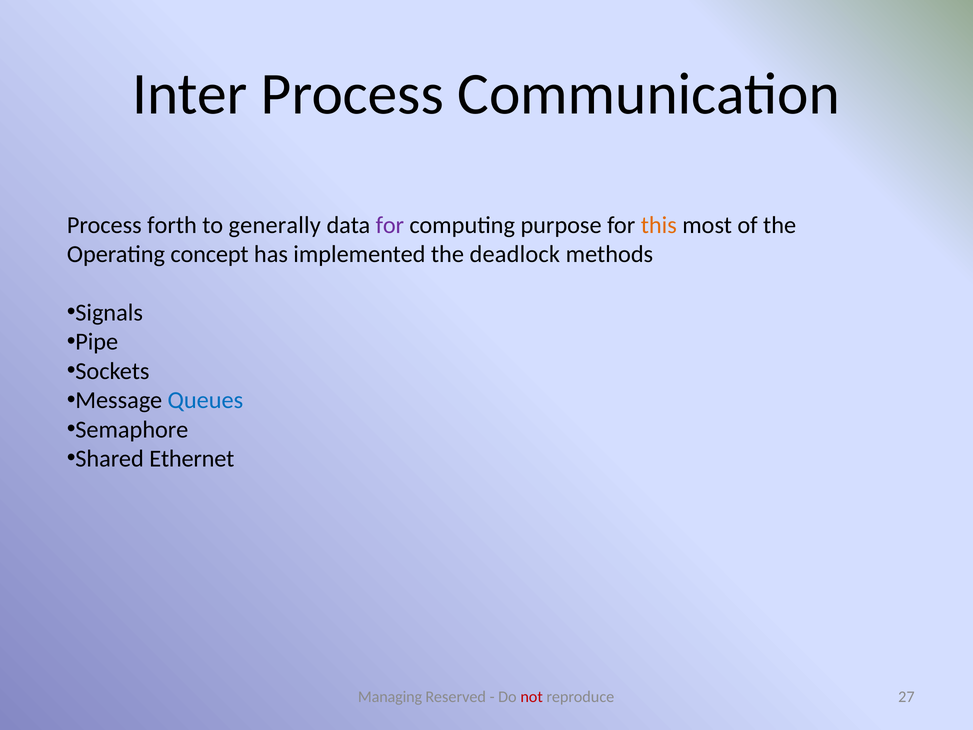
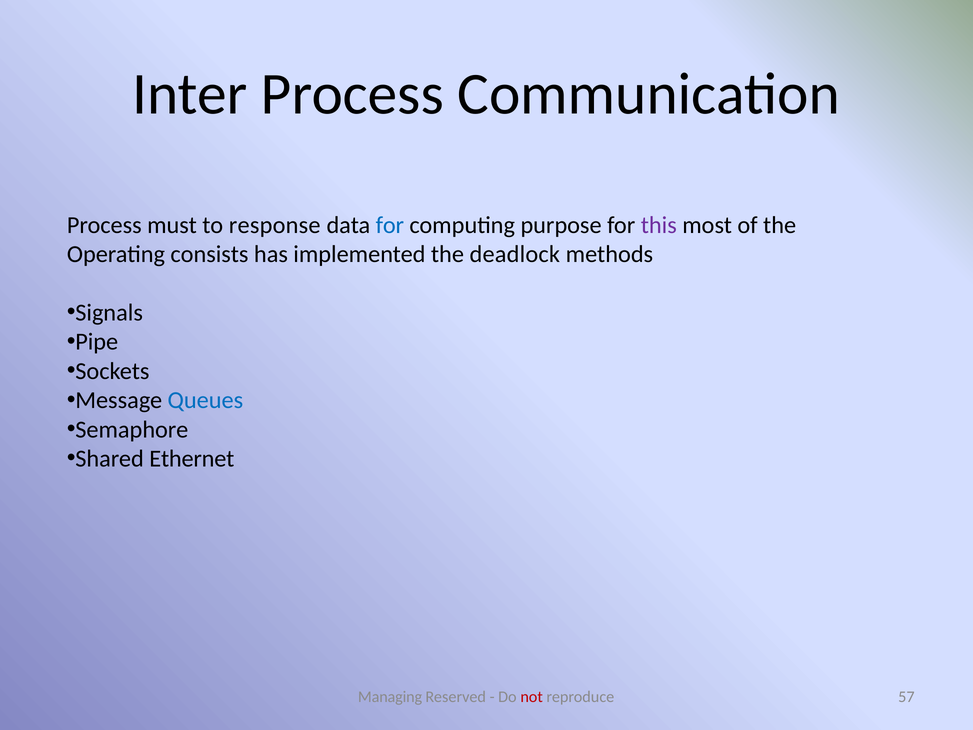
forth: forth -> must
generally: generally -> response
for at (390, 225) colour: purple -> blue
this colour: orange -> purple
concept: concept -> consists
27: 27 -> 57
